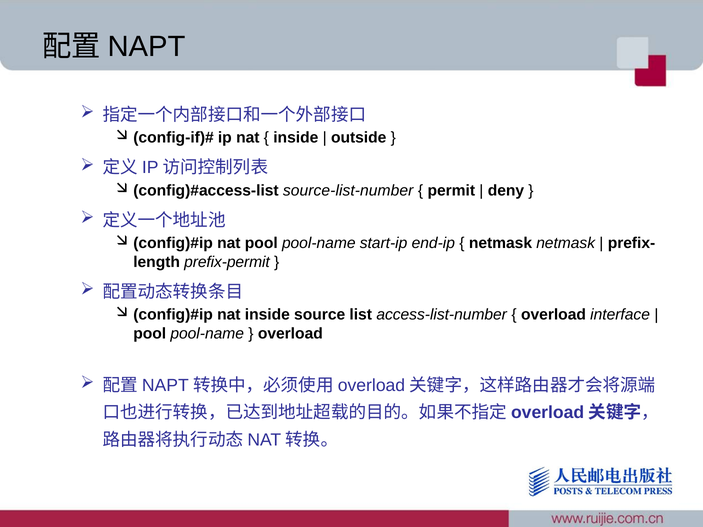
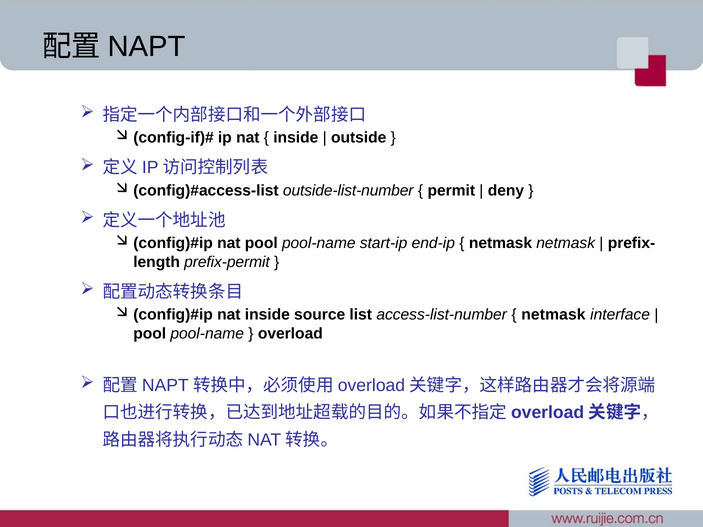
source-list-number: source-list-number -> outside-list-number
overload at (553, 315): overload -> netmask
